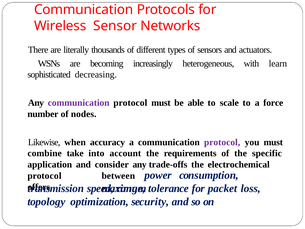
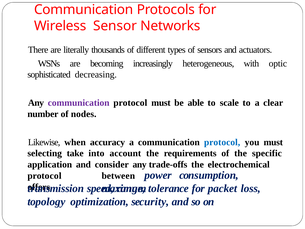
learn: learn -> optic
force: force -> clear
protocol at (222, 142) colour: purple -> blue
combine: combine -> selecting
